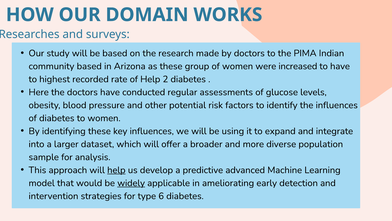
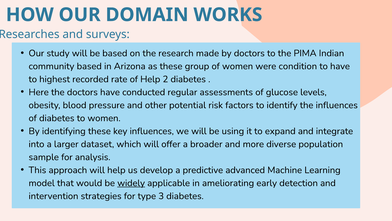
increased: increased -> condition
help at (116, 170) underline: present -> none
6: 6 -> 3
